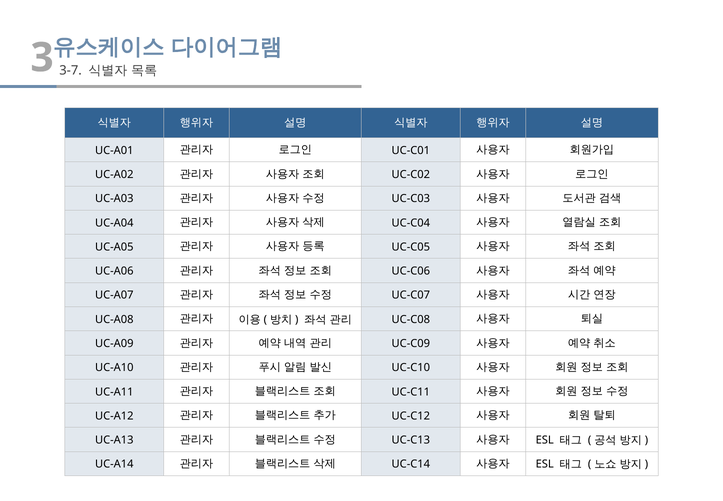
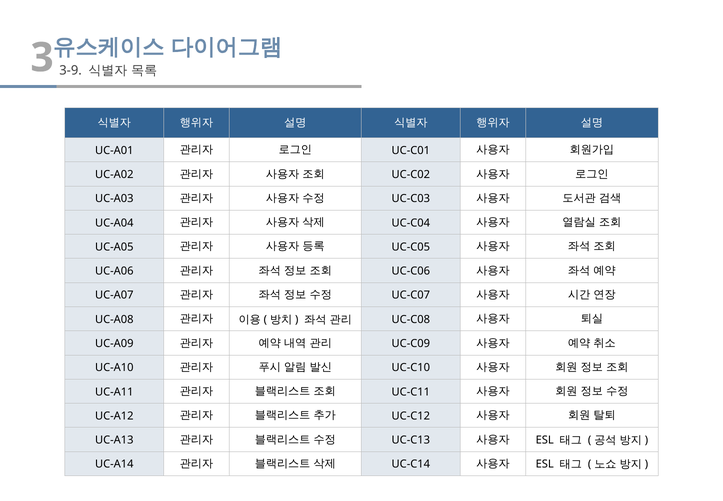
3-7: 3-7 -> 3-9
